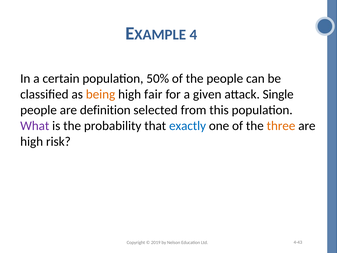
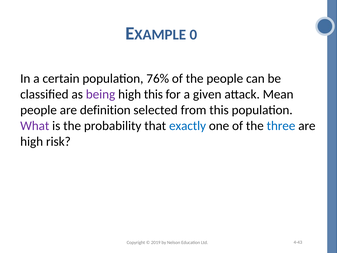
4: 4 -> 0
50%: 50% -> 76%
being colour: orange -> purple
high fair: fair -> this
Single: Single -> Mean
three colour: orange -> blue
